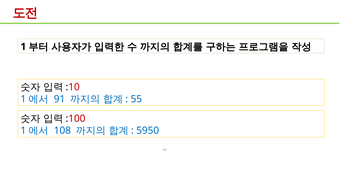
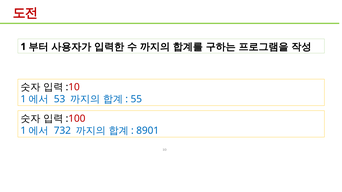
91: 91 -> 53
108: 108 -> 732
5950: 5950 -> 8901
